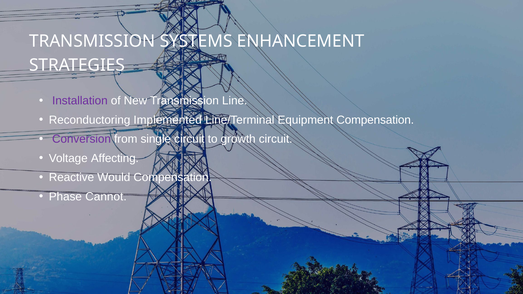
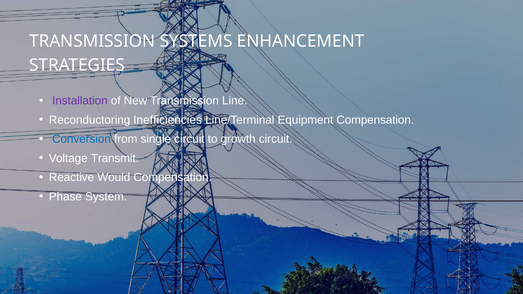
Implemented: Implemented -> Inefficiencies
Conversion colour: purple -> blue
Affecting: Affecting -> Transmit
Cannot: Cannot -> System
